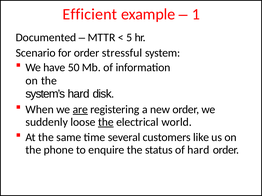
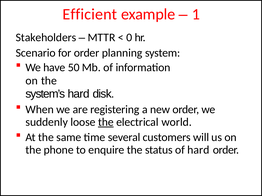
Documented: Documented -> Stakeholders
5: 5 -> 0
stressful: stressful -> planning
are underline: present -> none
like: like -> will
